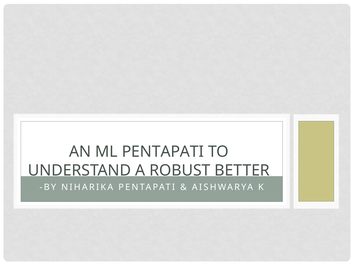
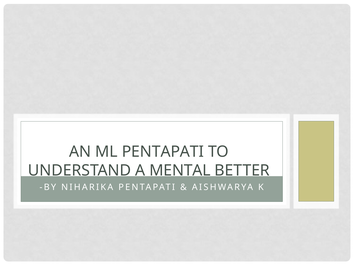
ROBUST: ROBUST -> MENTAL
